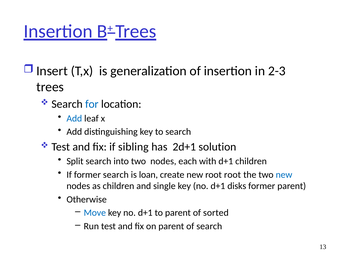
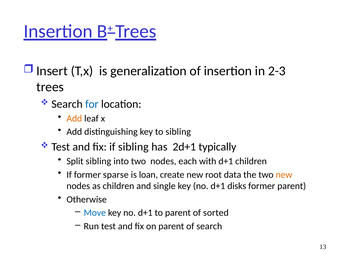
Add at (74, 118) colour: blue -> orange
to search: search -> sibling
solution: solution -> typically
Split search: search -> sibling
former search: search -> sparse
root root: root -> data
new at (284, 175) colour: blue -> orange
